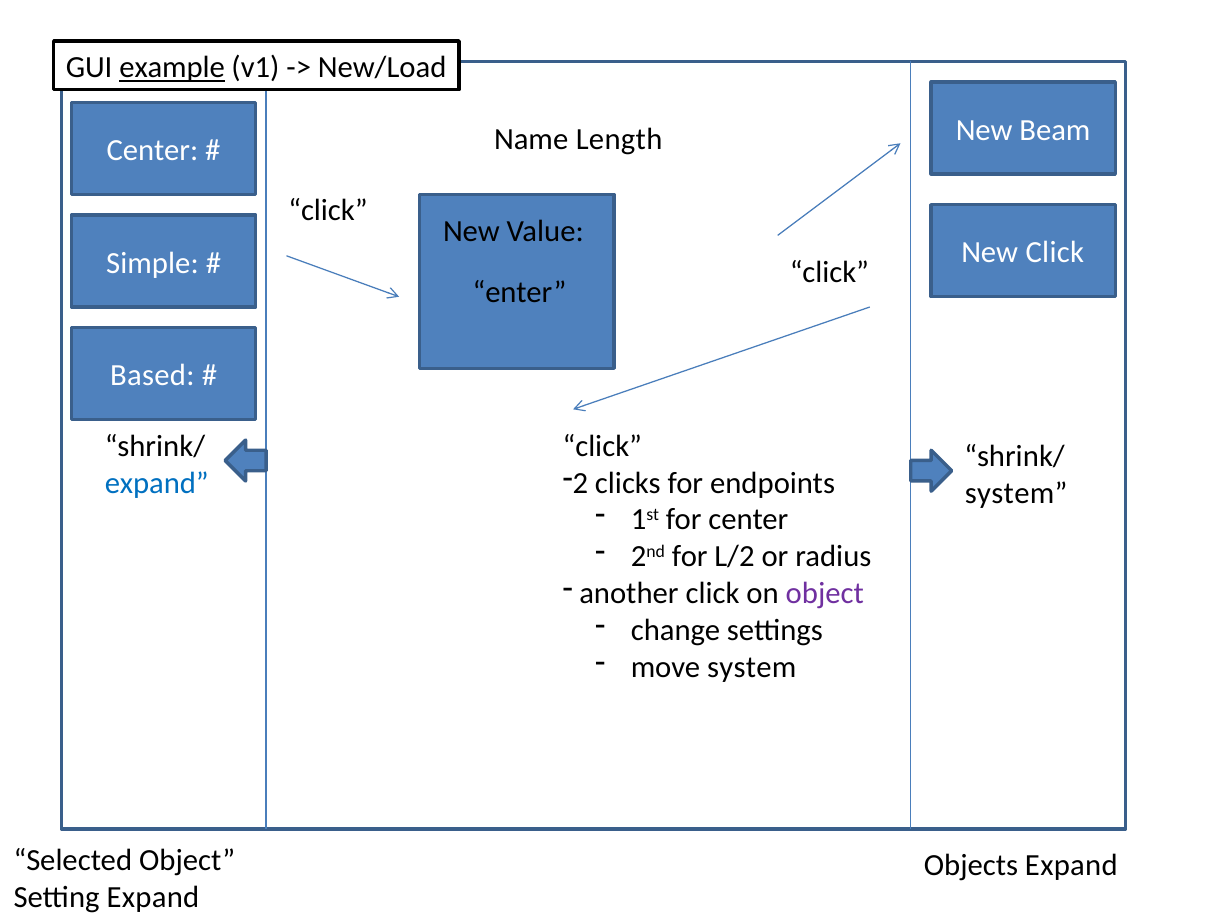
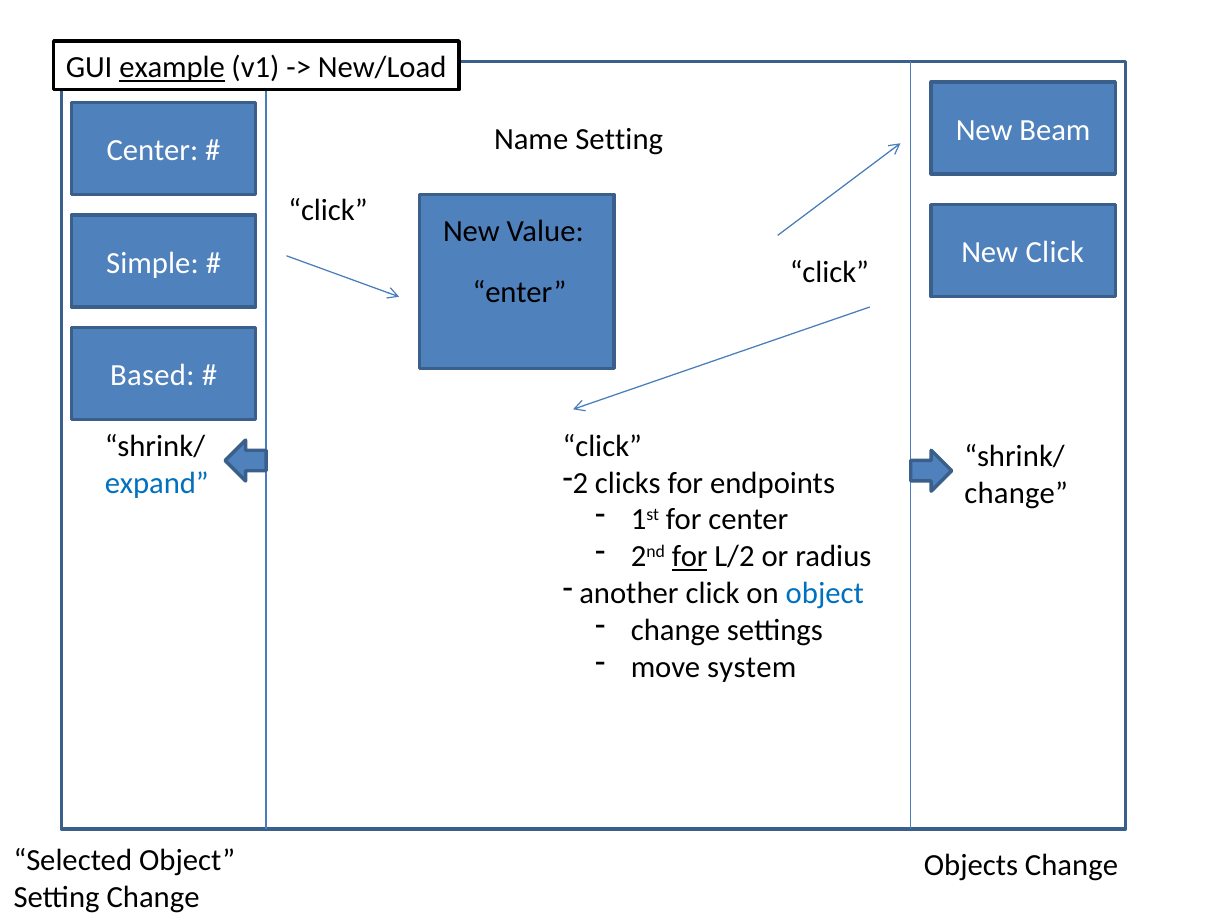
Name Length: Length -> Setting
system at (1016, 493): system -> change
for at (690, 557) underline: none -> present
object at (825, 593) colour: purple -> blue
Objects Expand: Expand -> Change
Setting Expand: Expand -> Change
